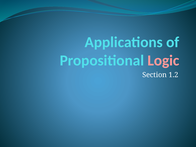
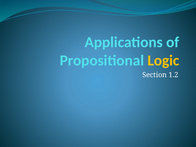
Logic colour: pink -> yellow
